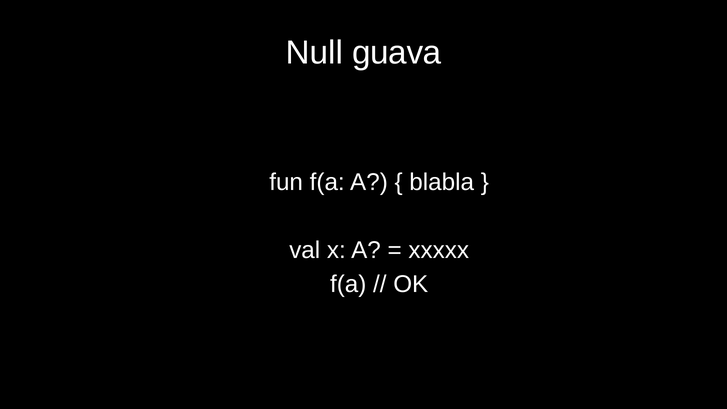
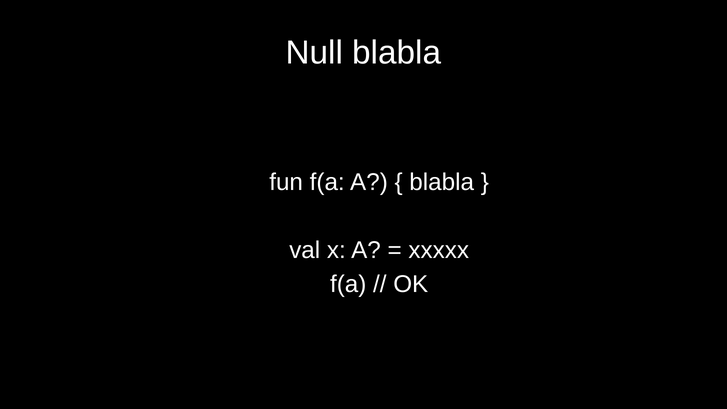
Null guava: guava -> blabla
